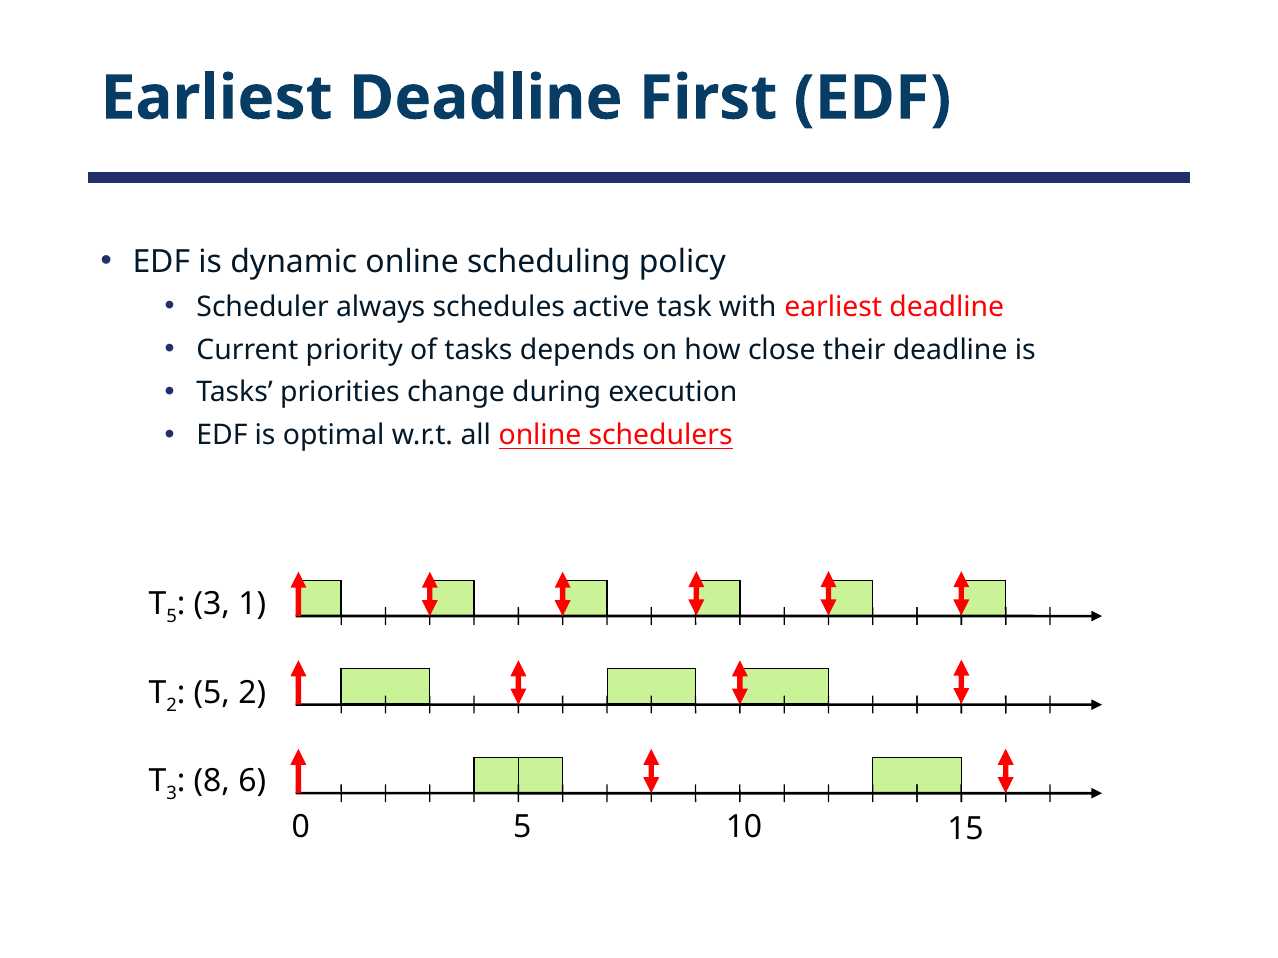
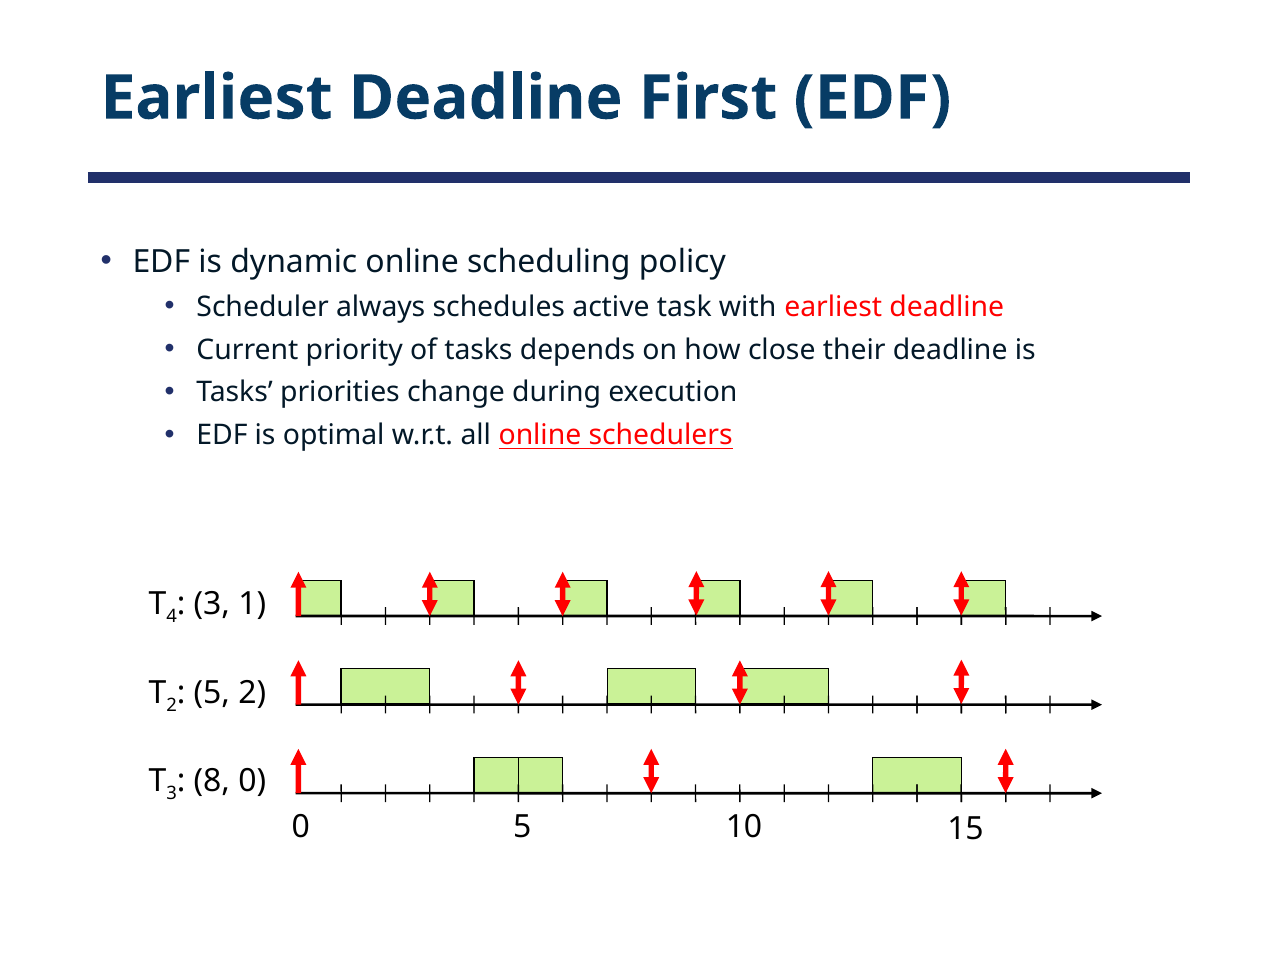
5 at (172, 617): 5 -> 4
8 6: 6 -> 0
